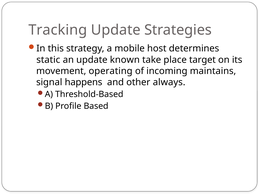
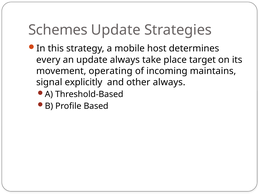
Tracking: Tracking -> Schemes
static: static -> every
update known: known -> always
happens: happens -> explicitly
